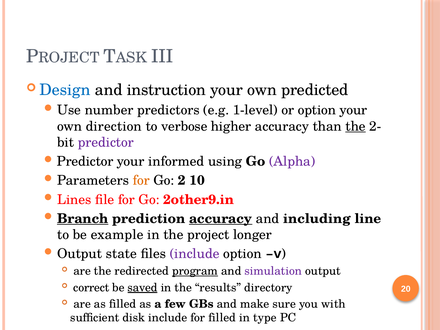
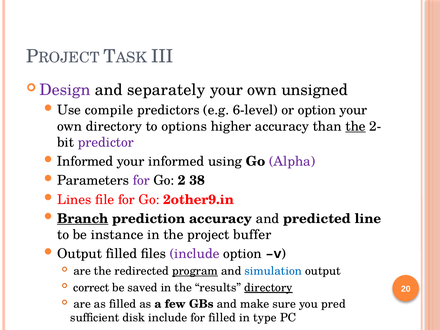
Design colour: blue -> purple
instruction: instruction -> separately
predicted: predicted -> unsigned
number: number -> compile
1-level: 1-level -> 6-level
own direction: direction -> directory
verbose: verbose -> options
Predictor at (85, 161): Predictor -> Informed
for at (141, 181) colour: orange -> purple
10: 10 -> 38
accuracy at (221, 219) underline: present -> none
including: including -> predicted
example: example -> instance
longer: longer -> buffer
Output state: state -> filled
simulation colour: purple -> blue
saved underline: present -> none
directory at (268, 288) underline: none -> present
with: with -> pred
